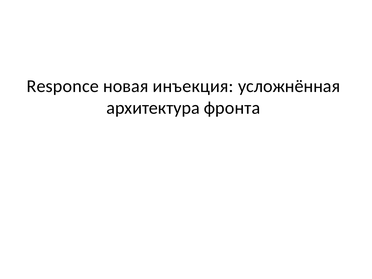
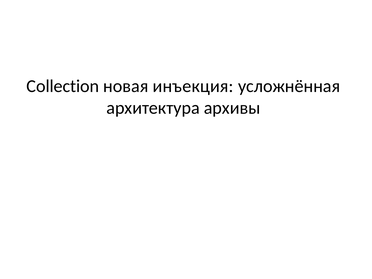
Responce: Responce -> Collection
фронта: фронта -> архивы
